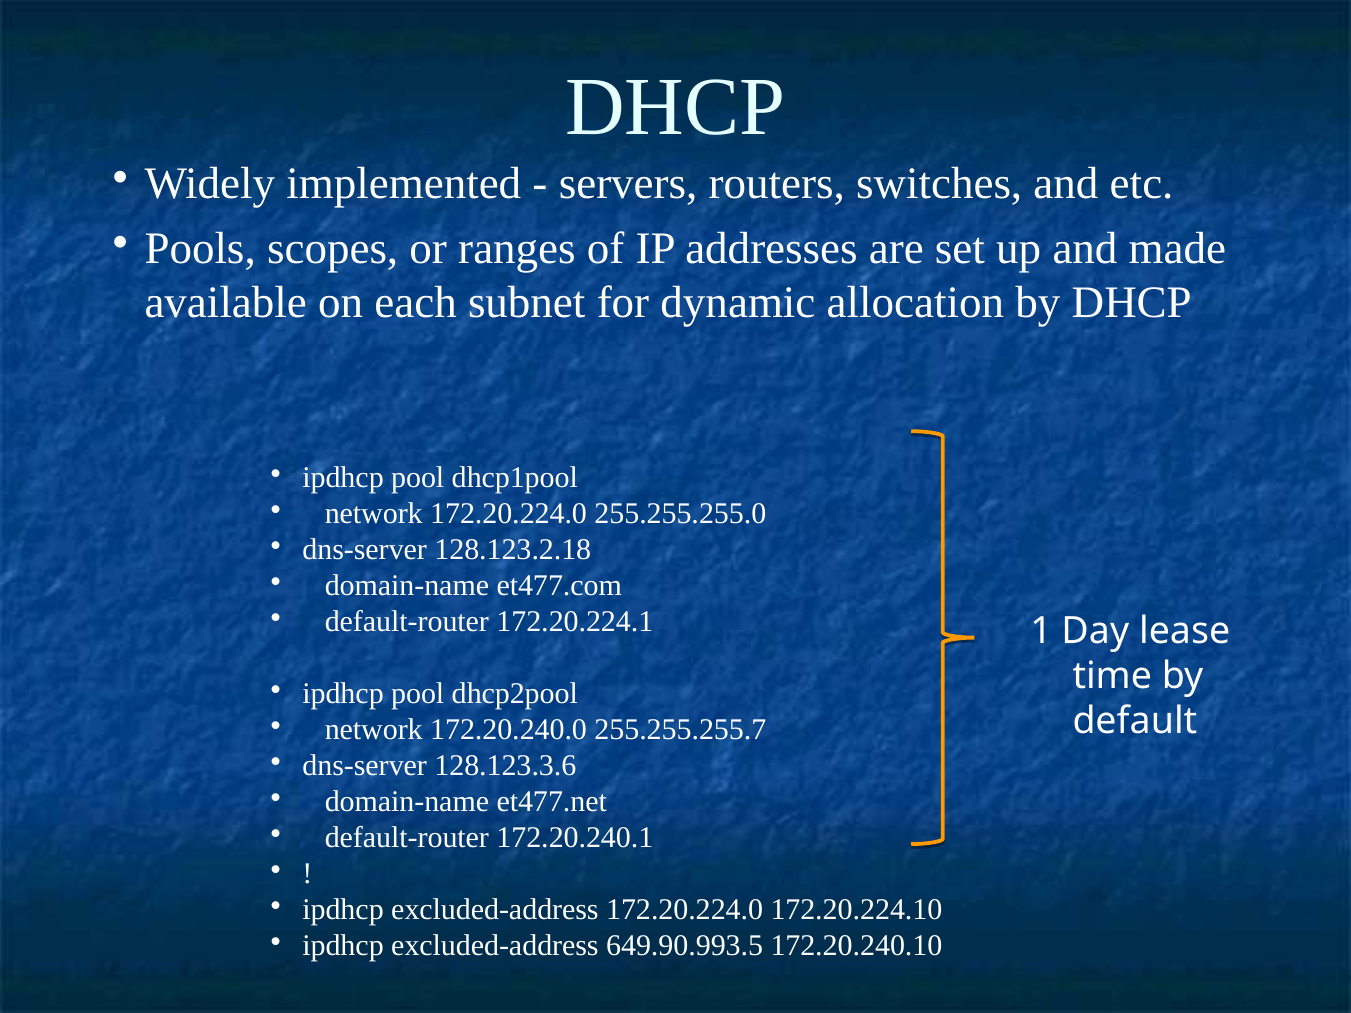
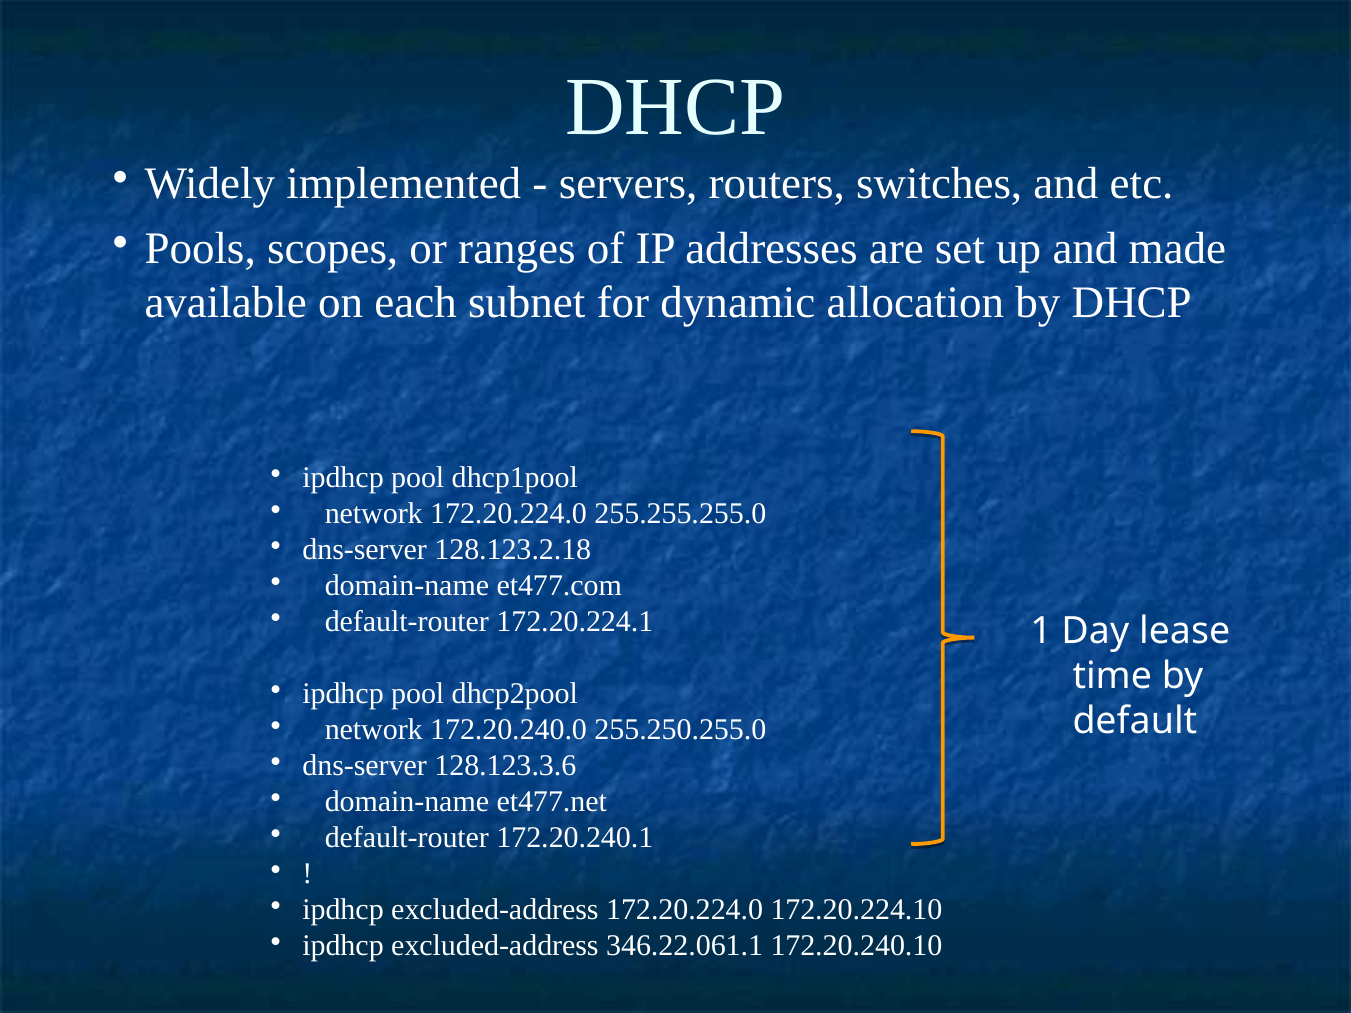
255.255.255.7: 255.255.255.7 -> 255.250.255.0
649.90.993.5: 649.90.993.5 -> 346.22.061.1
